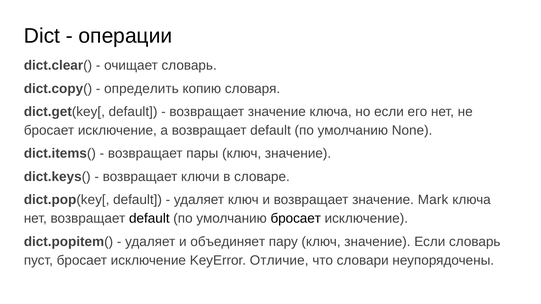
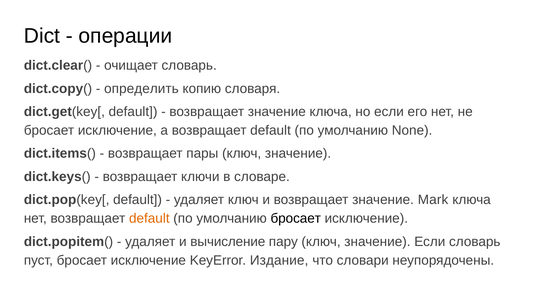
default at (149, 219) colour: black -> orange
объединяет: объединяет -> вычисление
Отличие: Отличие -> Издание
